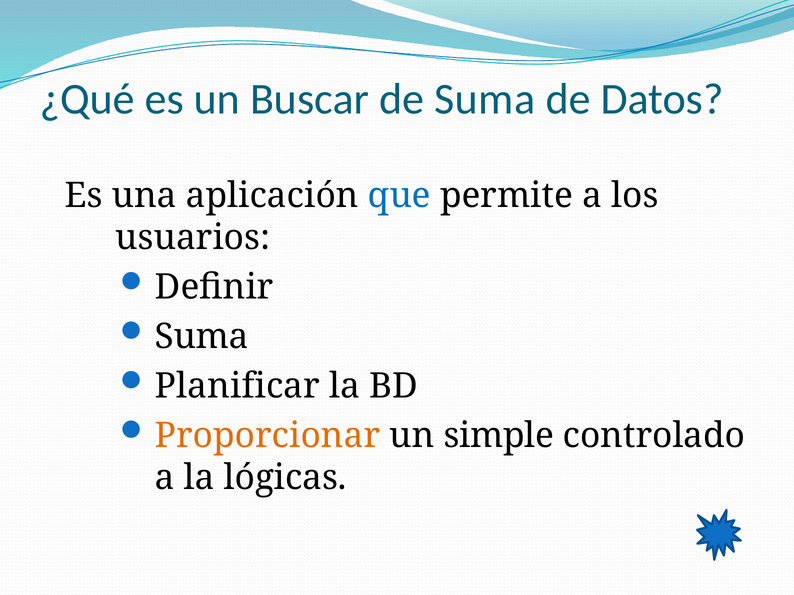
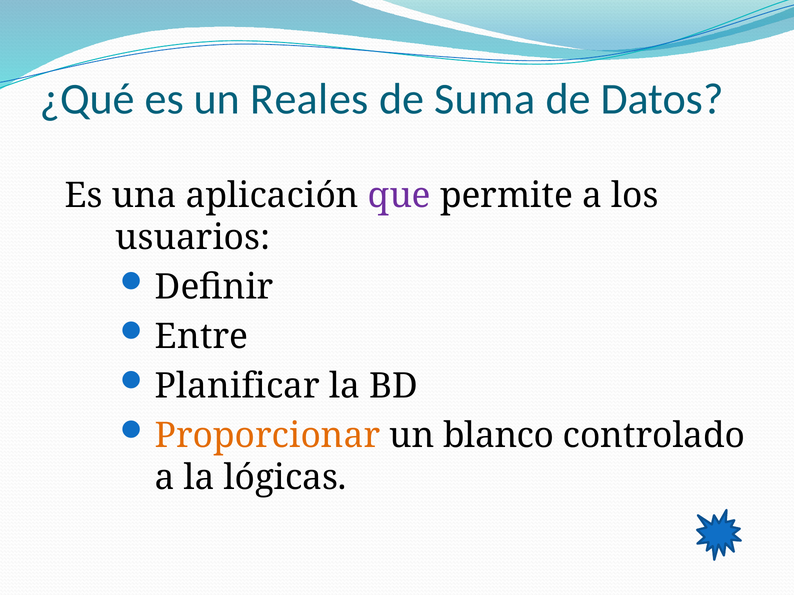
Buscar: Buscar -> Reales
que colour: blue -> purple
Suma at (202, 337): Suma -> Entre
simple: simple -> blanco
